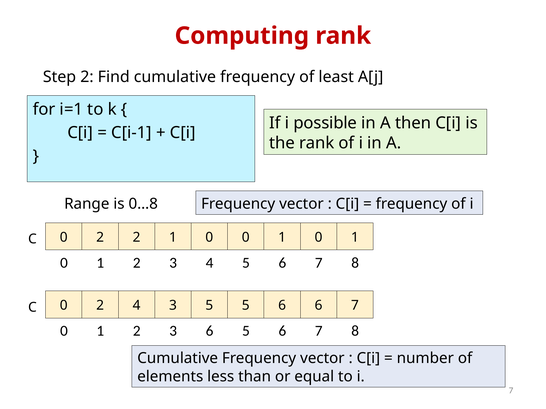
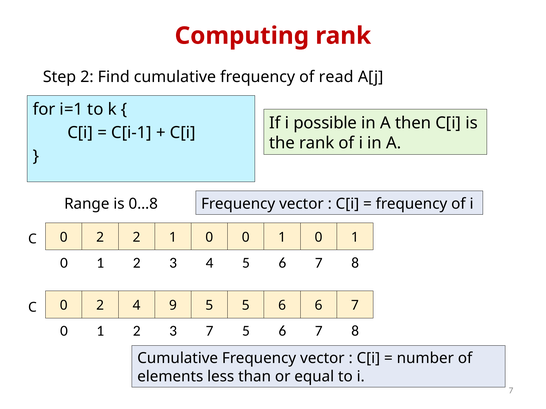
least: least -> read
4 3: 3 -> 9
3 6: 6 -> 7
